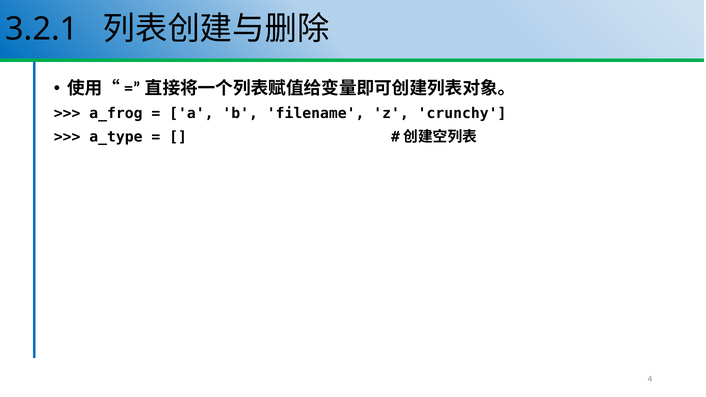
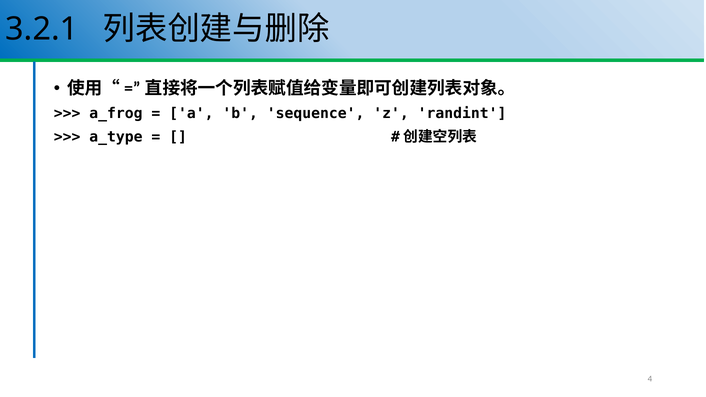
filename: filename -> sequence
crunchy: crunchy -> randint
